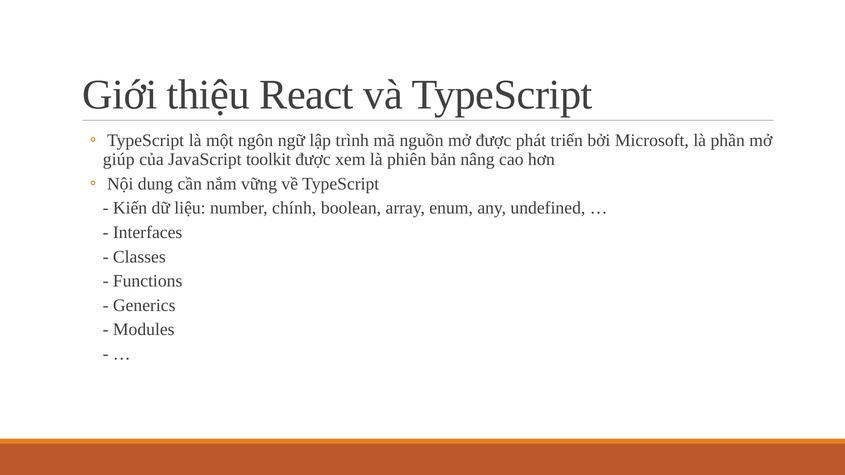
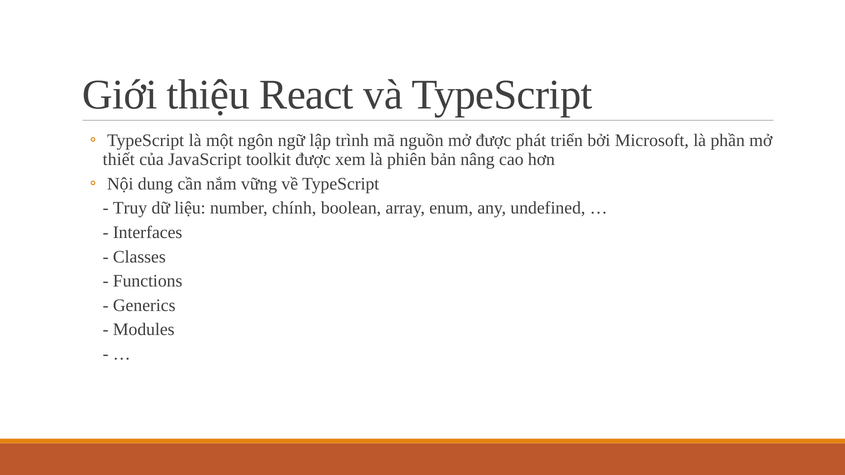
giúp: giúp -> thiết
Kiến: Kiến -> Truy
